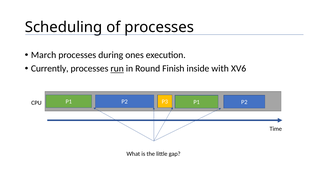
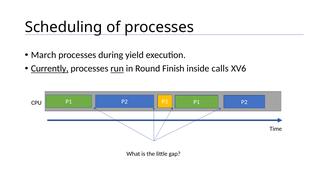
ones: ones -> yield
Currently underline: none -> present
with: with -> calls
